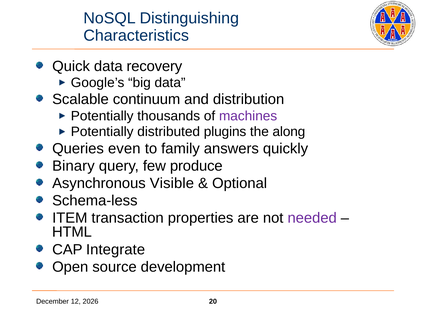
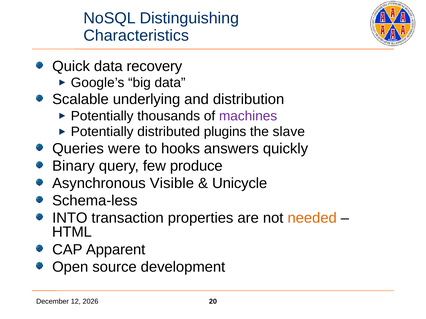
continuum: continuum -> underlying
along: along -> slave
even: even -> were
family: family -> hooks
Optional: Optional -> Unicycle
ITEM: ITEM -> INTO
needed colour: purple -> orange
Integrate: Integrate -> Apparent
